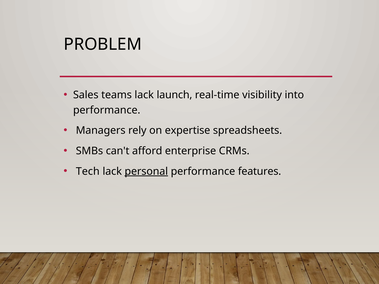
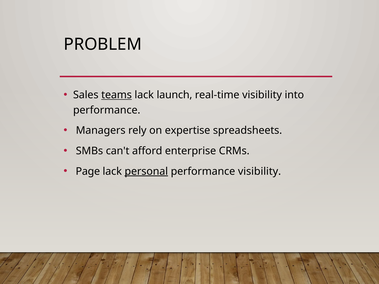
teams underline: none -> present
Tech: Tech -> Page
performance features: features -> visibility
